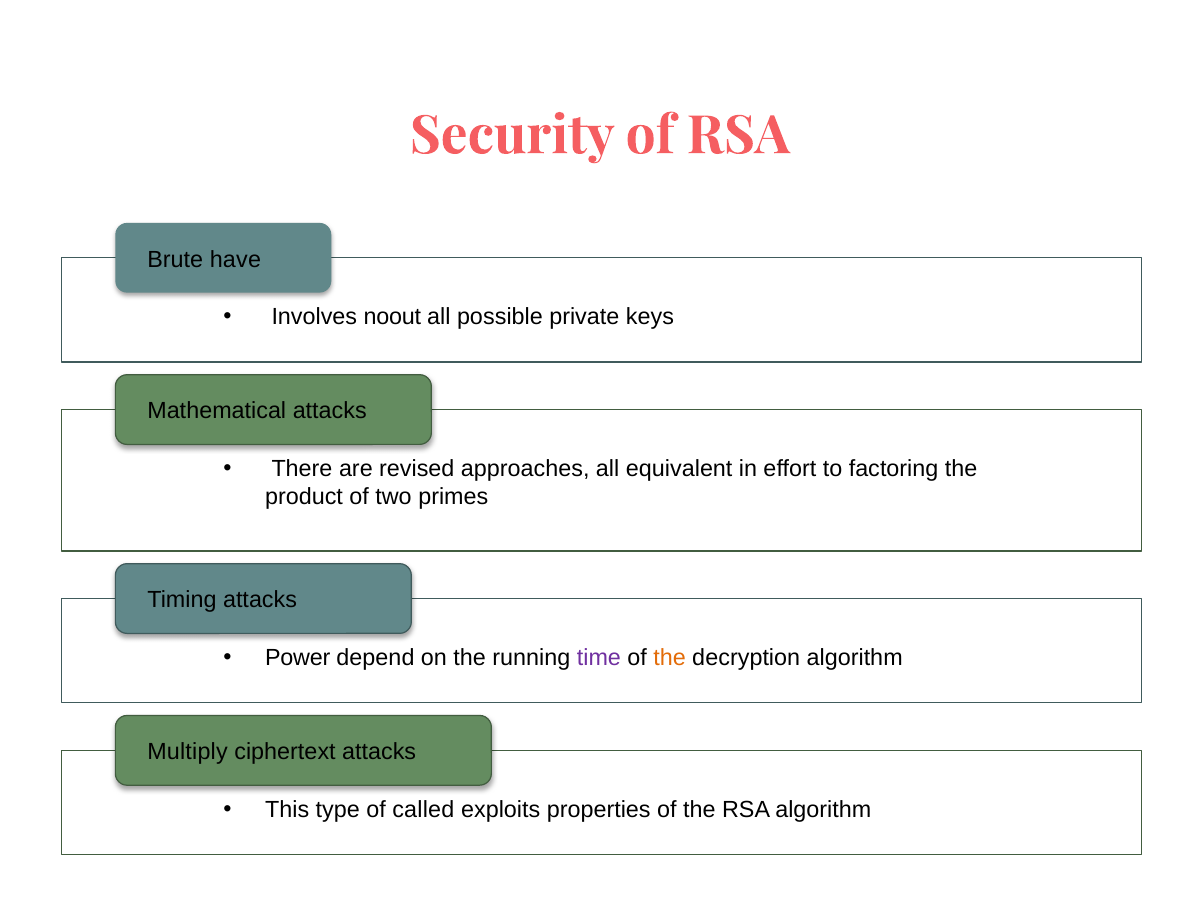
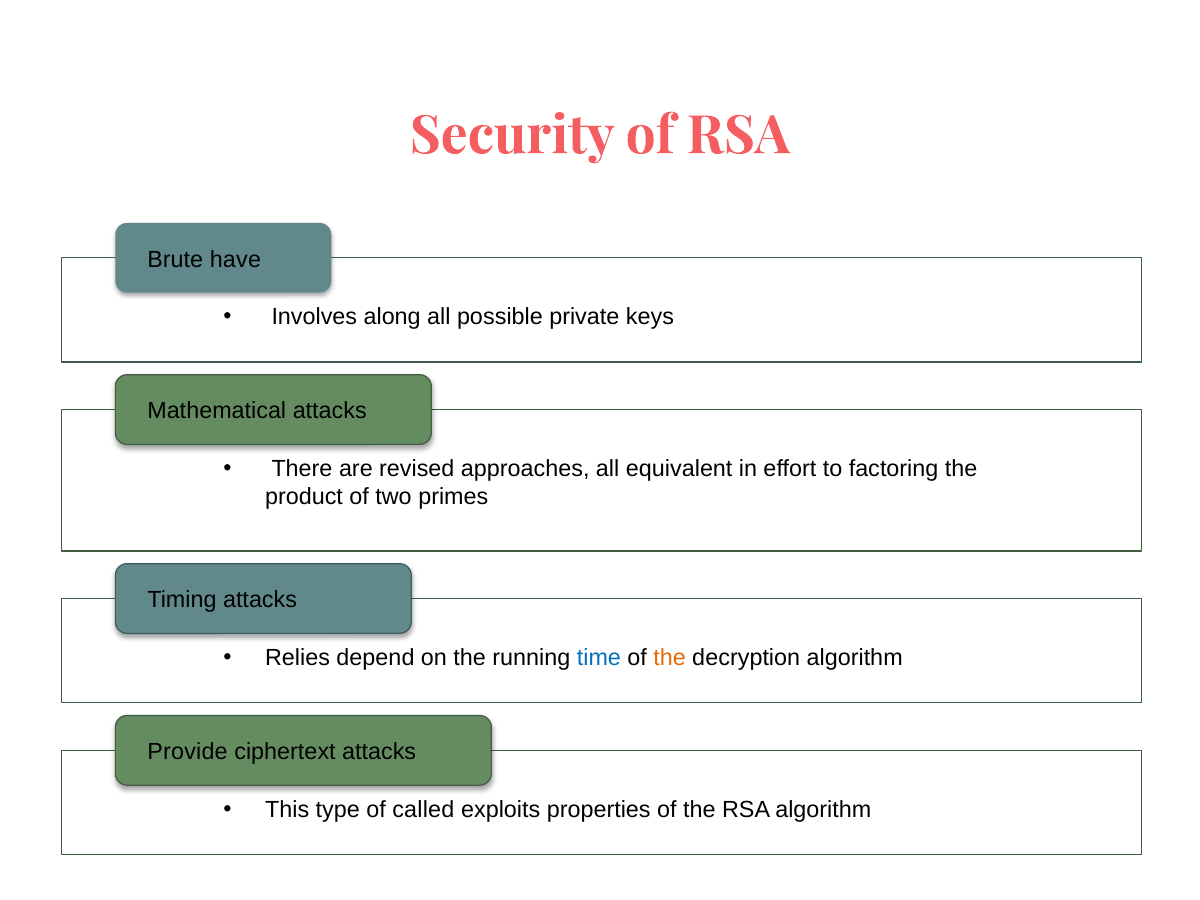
noout: noout -> along
Power: Power -> Relies
time colour: purple -> blue
Multiply: Multiply -> Provide
